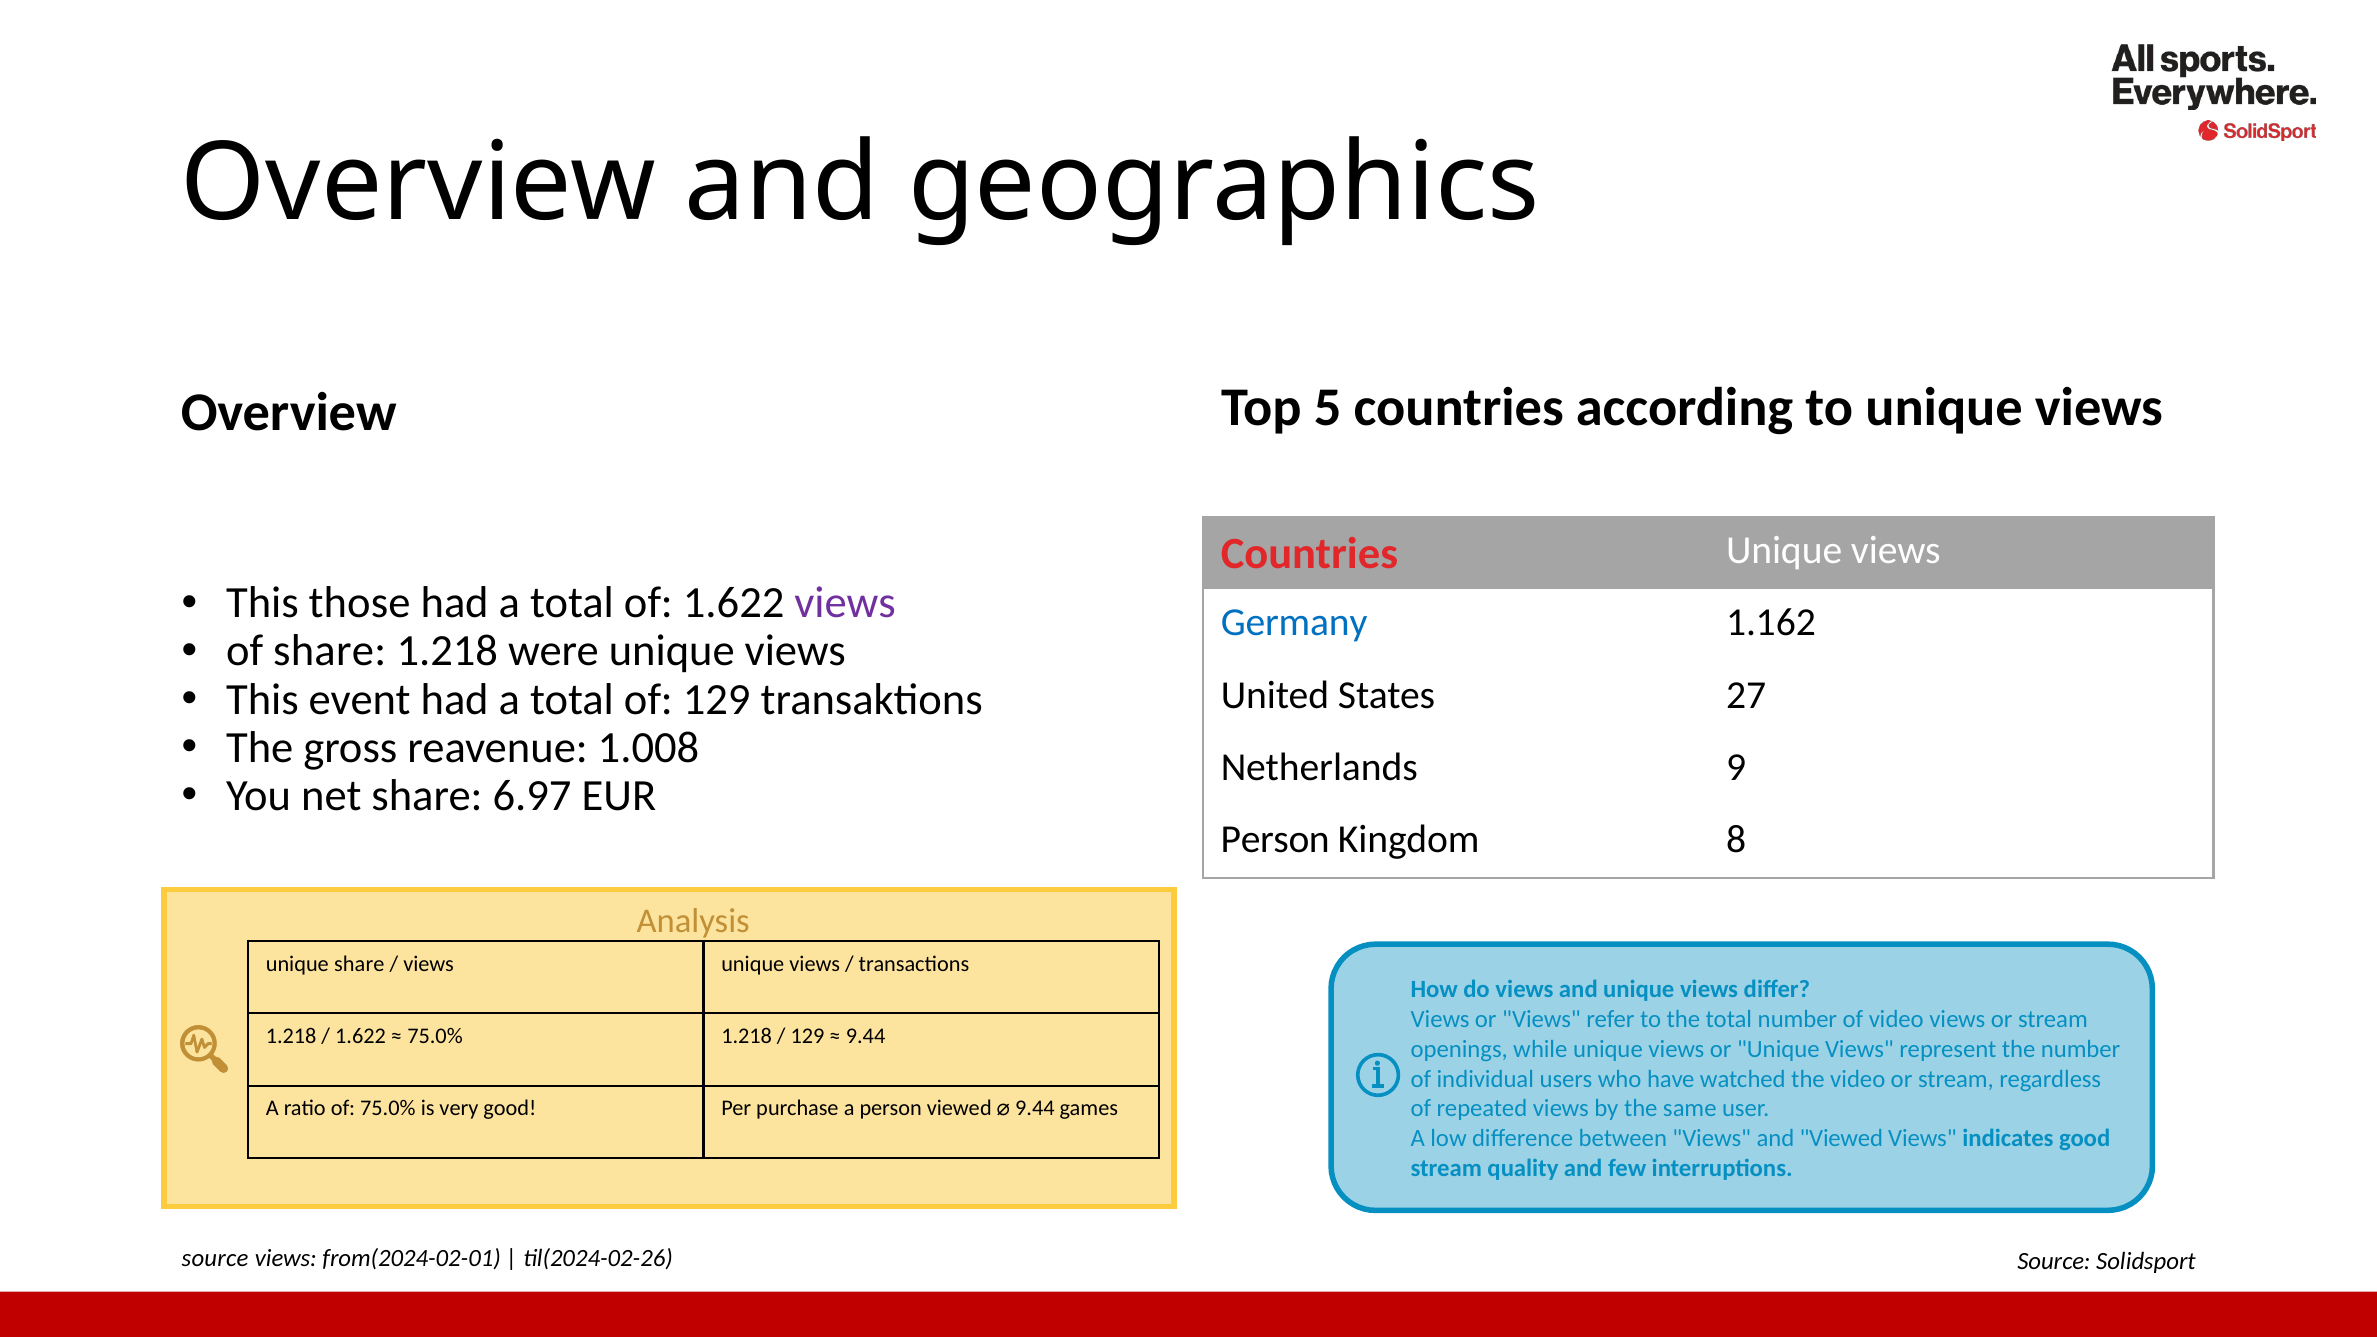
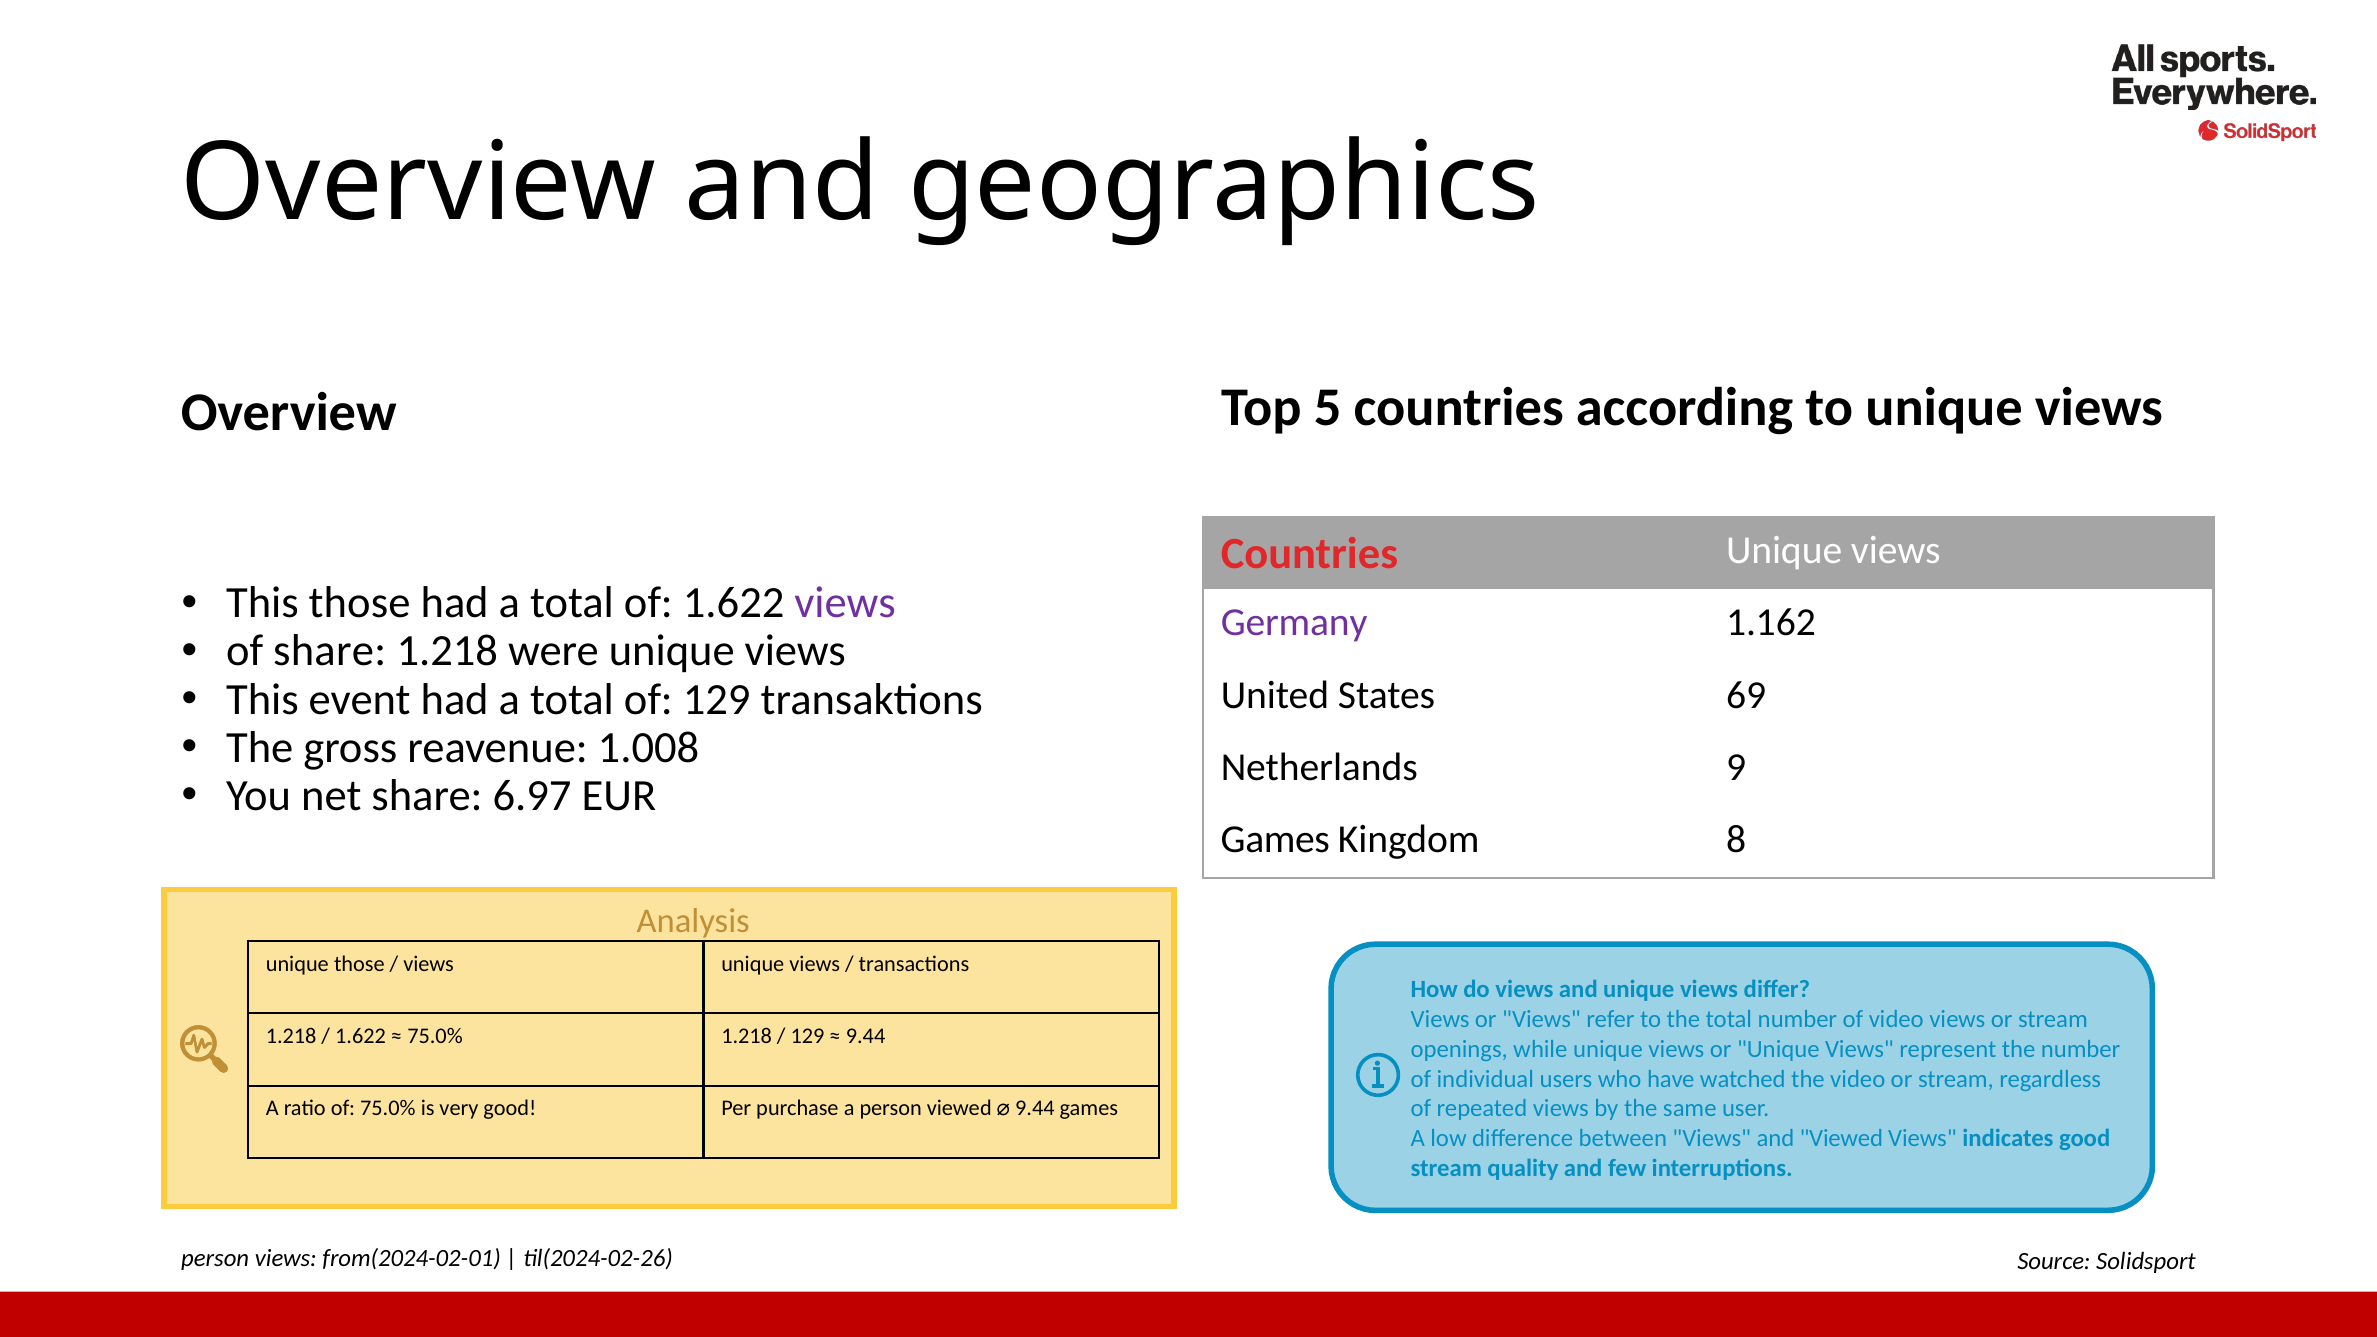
Germany colour: blue -> purple
27: 27 -> 69
Person at (1275, 840): Person -> Games
unique share: share -> those
source at (215, 1259): source -> person
